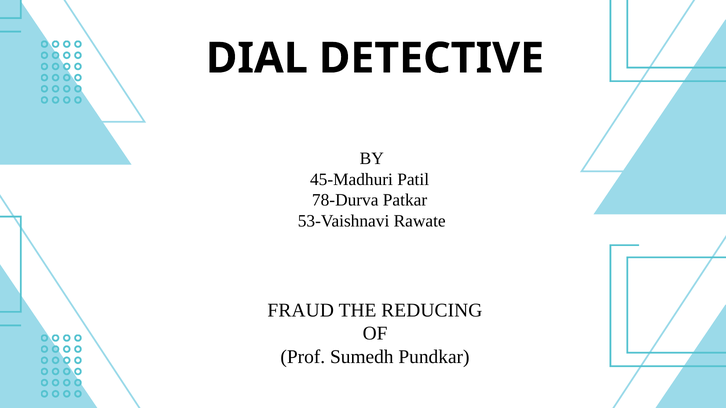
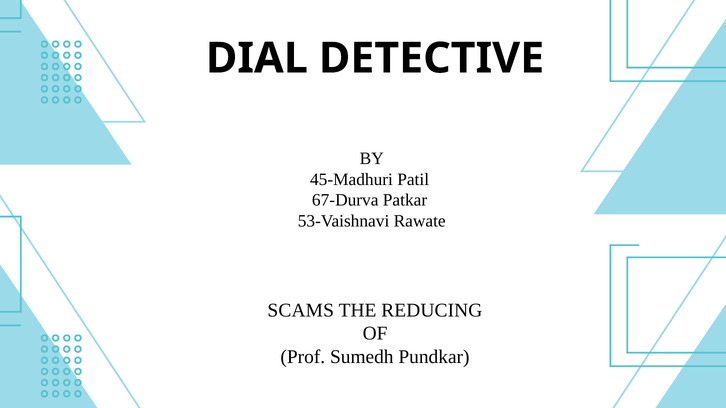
78-Durva: 78-Durva -> 67-Durva
FRAUD: FRAUD -> SCAMS
